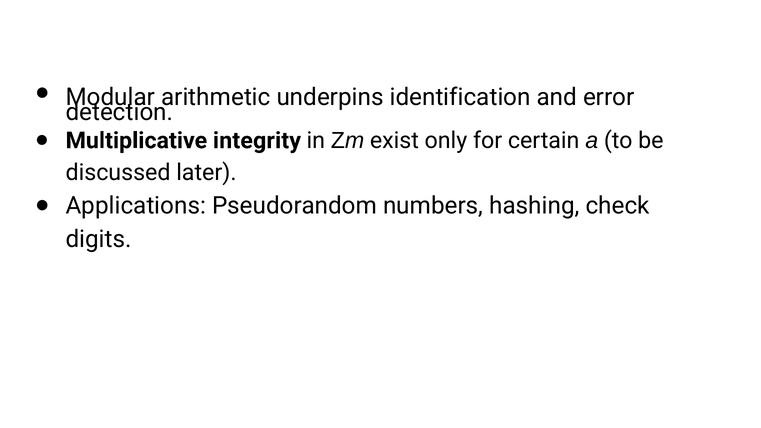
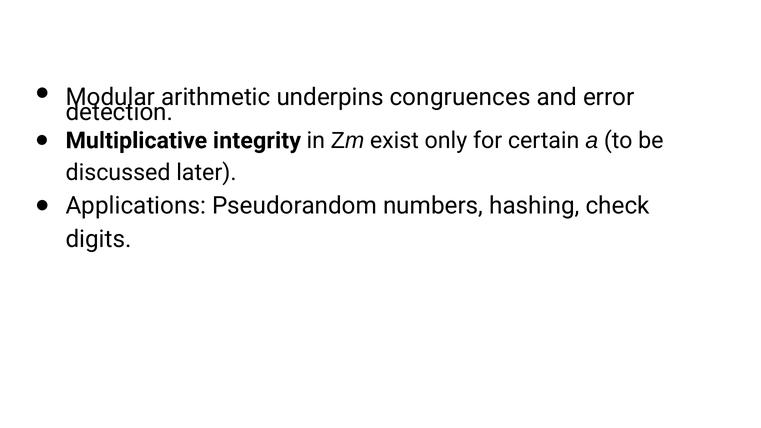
identification: identification -> congruences
